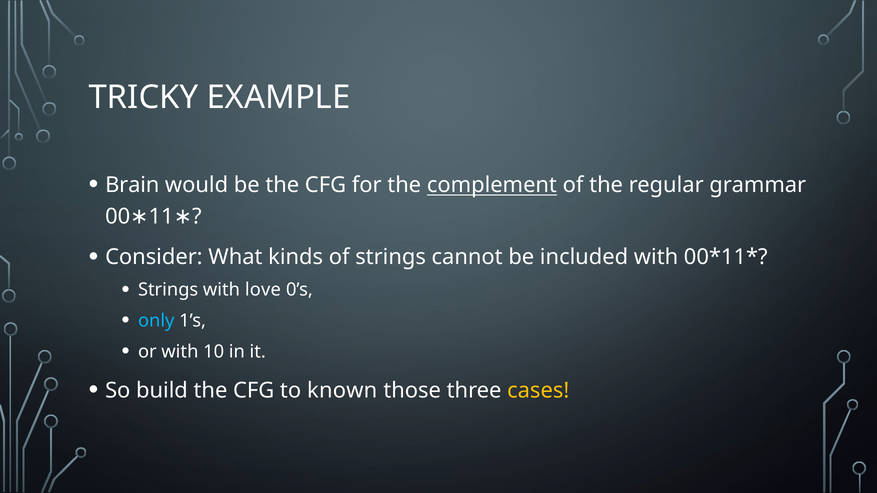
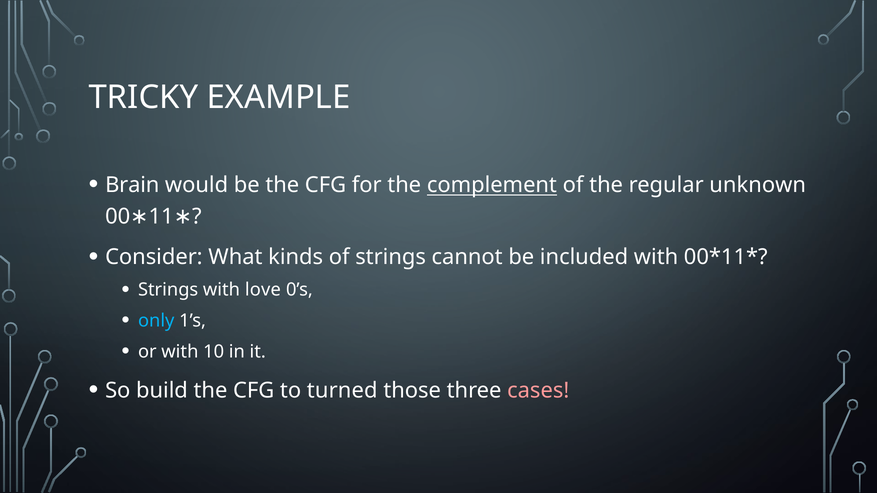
grammar: grammar -> unknown
known: known -> turned
cases colour: yellow -> pink
